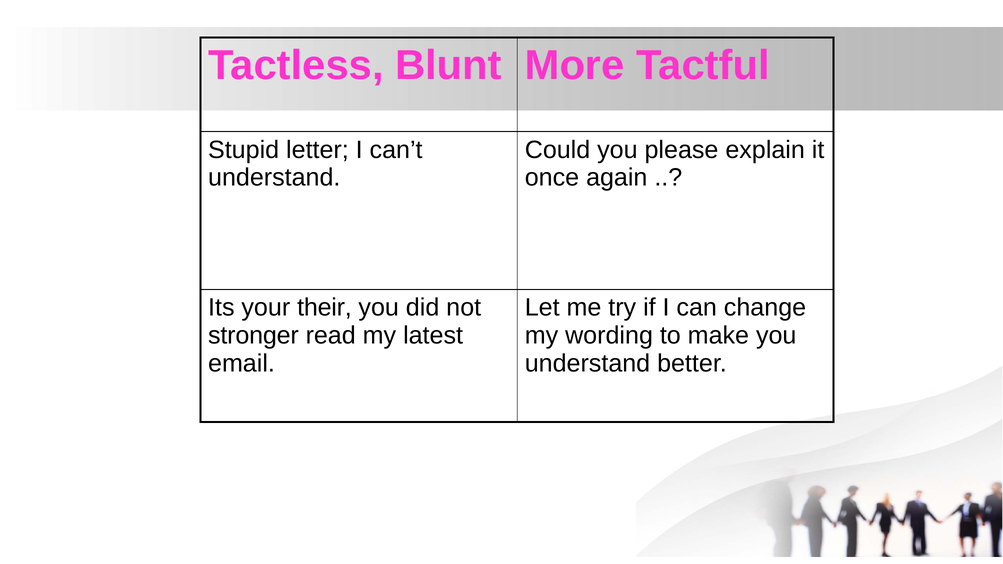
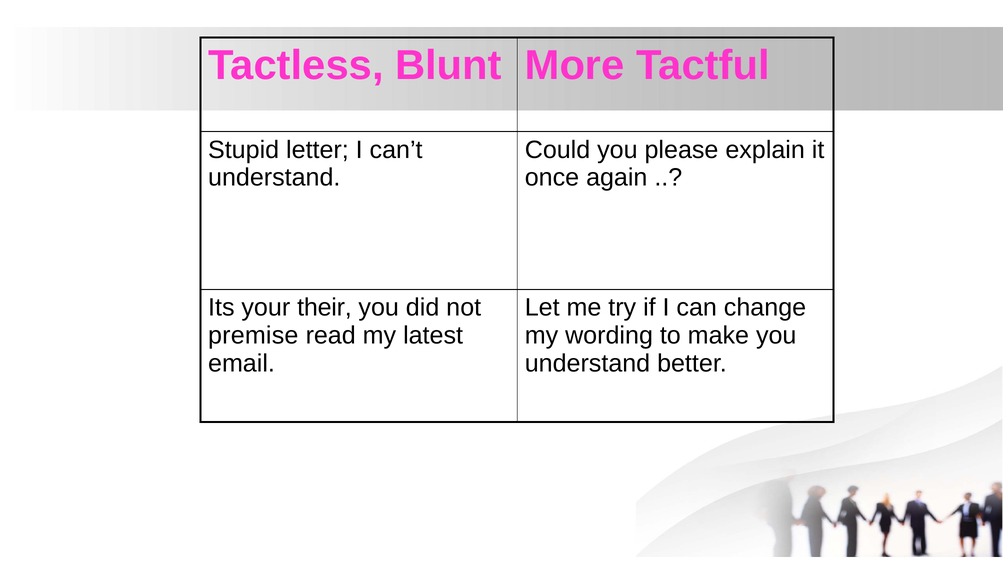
stronger: stronger -> premise
